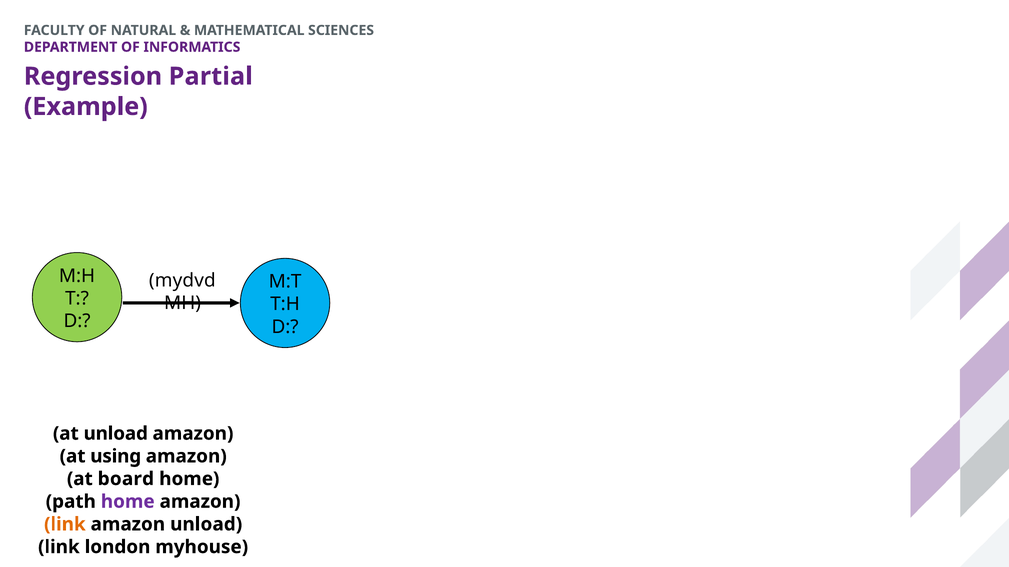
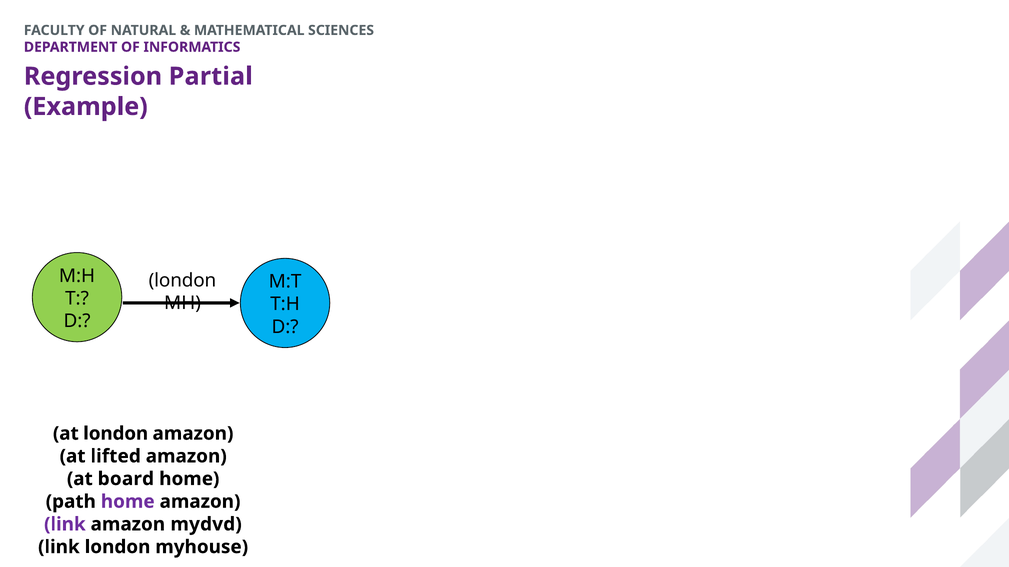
mydvd at (182, 281): mydvd -> london
at unload: unload -> london
using: using -> lifted
link at (65, 525) colour: orange -> purple
amazon unload: unload -> mydvd
